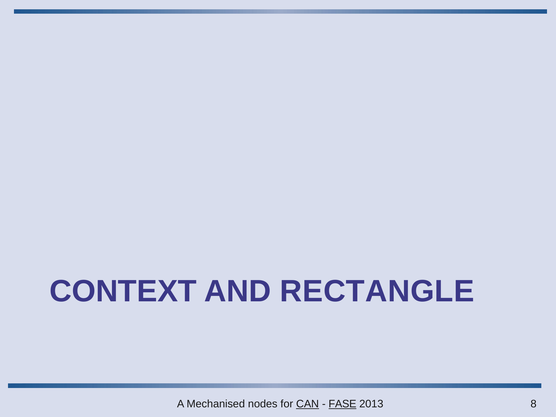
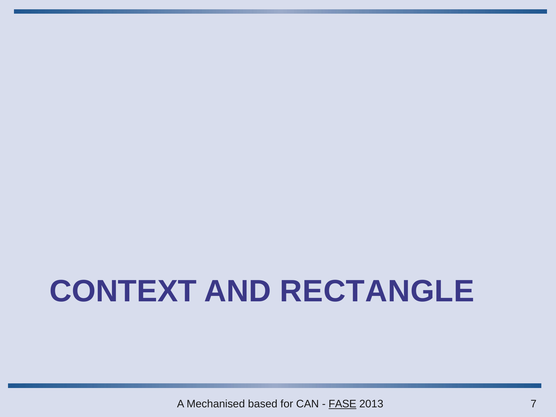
nodes: nodes -> based
CAN underline: present -> none
8: 8 -> 7
